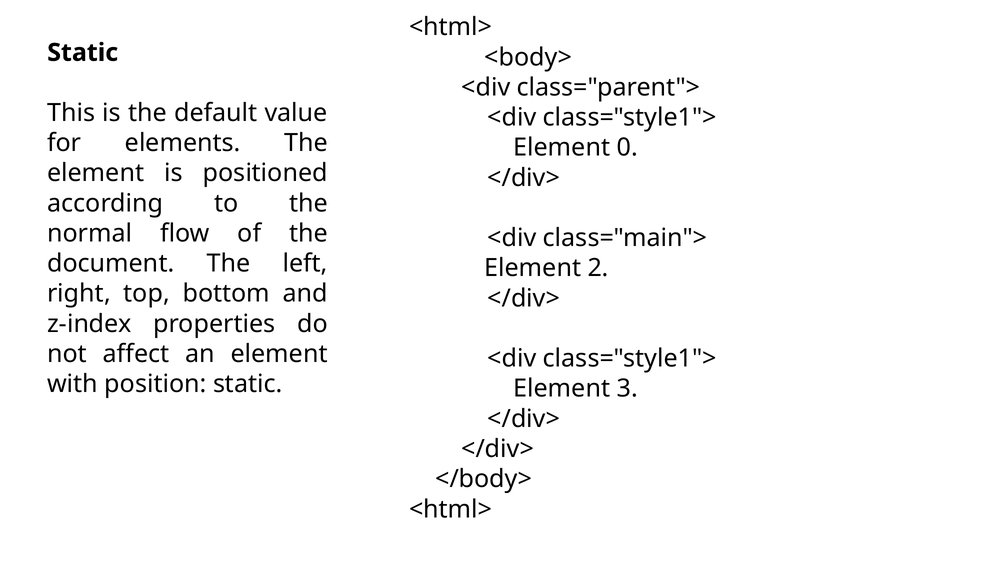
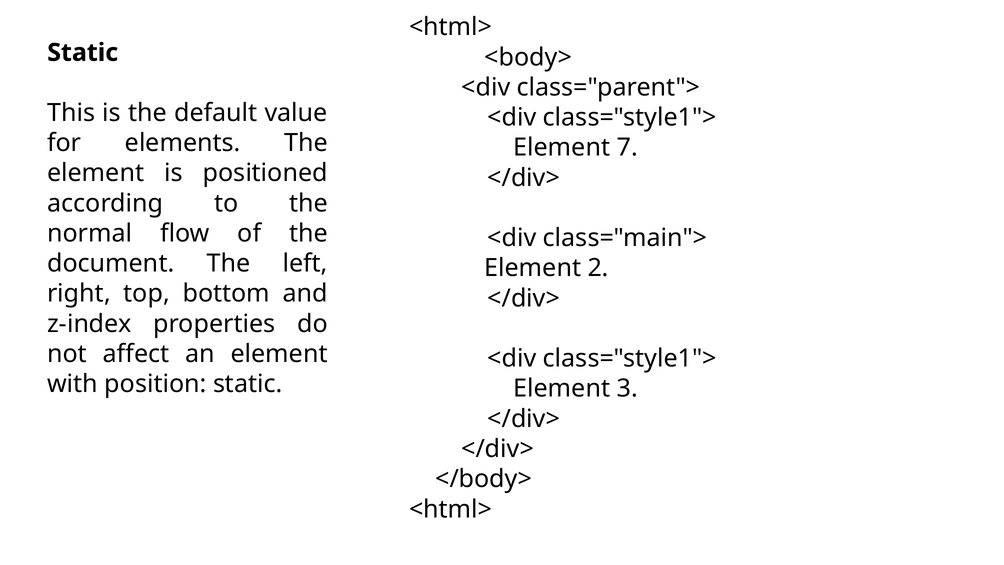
0: 0 -> 7
